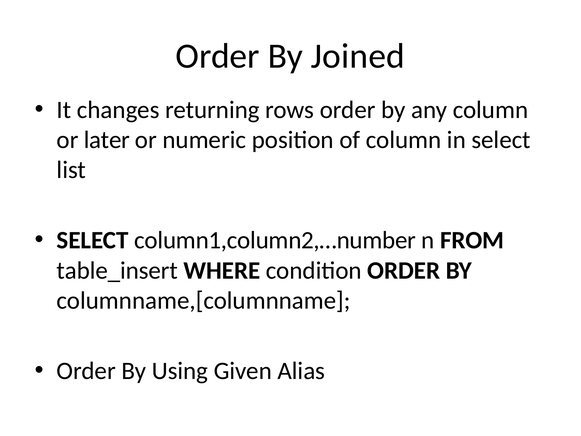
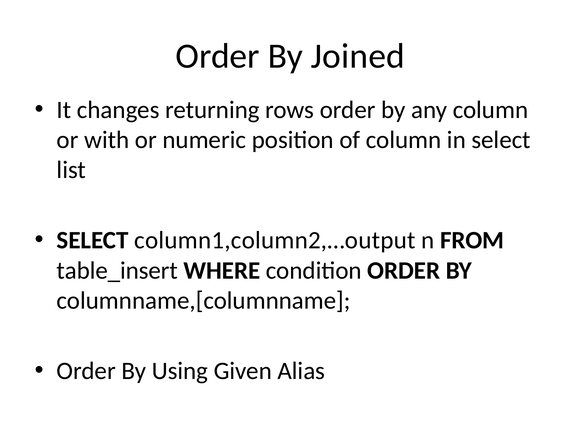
later: later -> with
column1,column2,…number: column1,column2,…number -> column1,column2,…output
